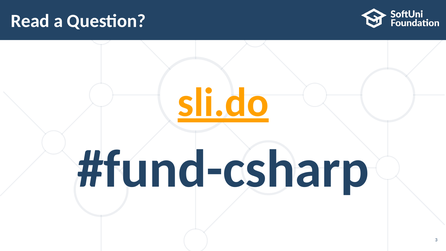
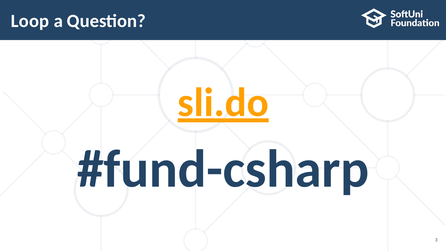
Read: Read -> Loop
